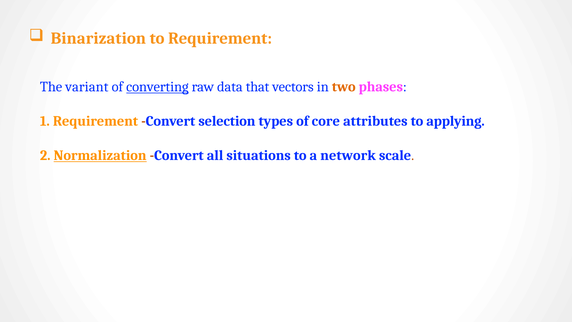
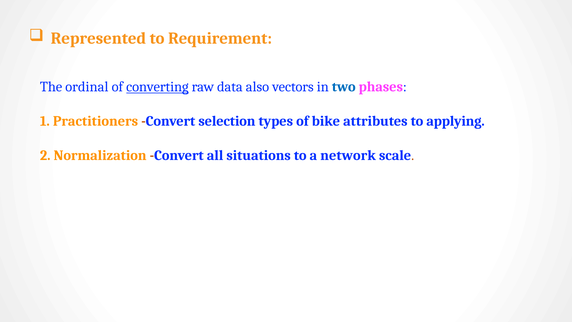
Binarization: Binarization -> Represented
variant: variant -> ordinal
that: that -> also
two colour: orange -> blue
1 Requirement: Requirement -> Practitioners
core: core -> bike
Normalization underline: present -> none
